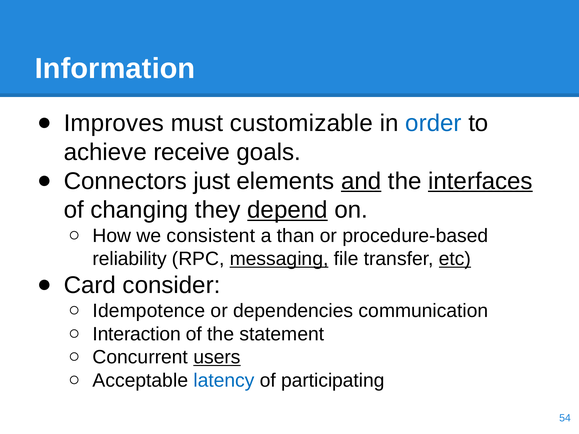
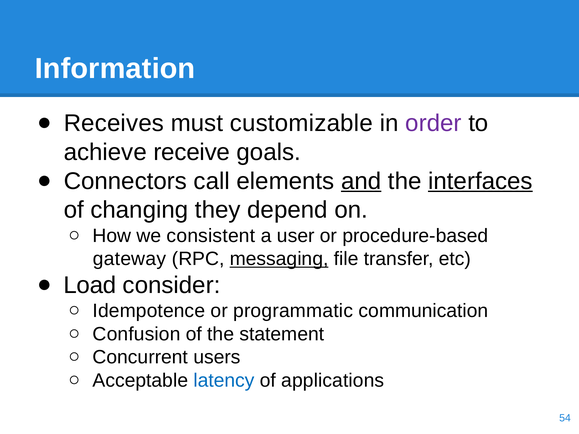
Improves: Improves -> Receives
order colour: blue -> purple
just: just -> call
depend underline: present -> none
than: than -> user
reliability: reliability -> gateway
etc underline: present -> none
Card: Card -> Load
dependencies: dependencies -> programmatic
Interaction: Interaction -> Confusion
users underline: present -> none
participating: participating -> applications
